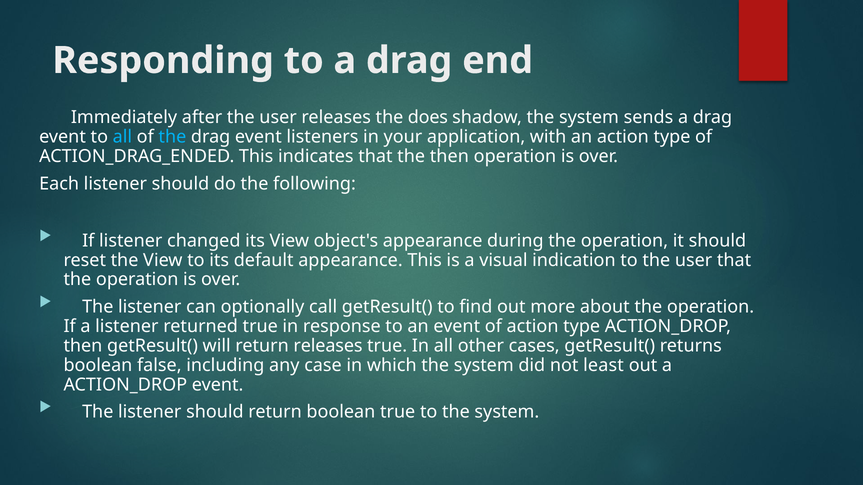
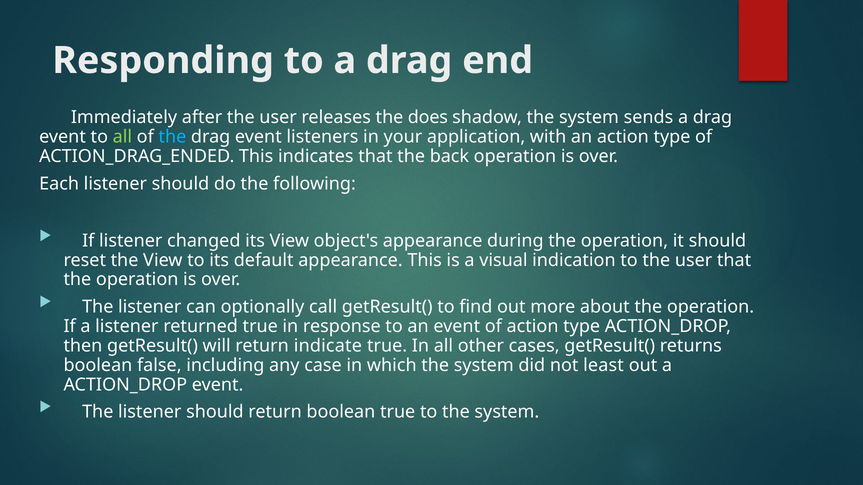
all at (122, 137) colour: light blue -> light green
the then: then -> back
return releases: releases -> indicate
